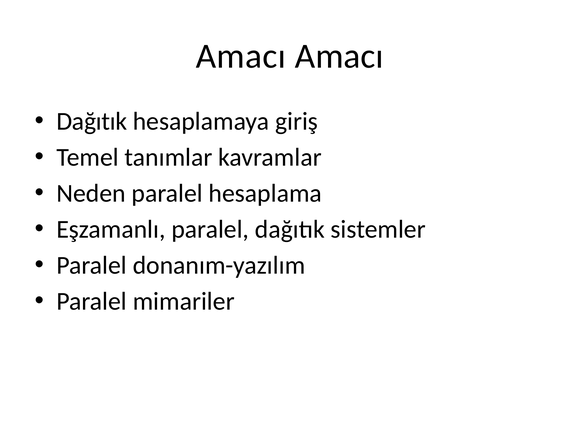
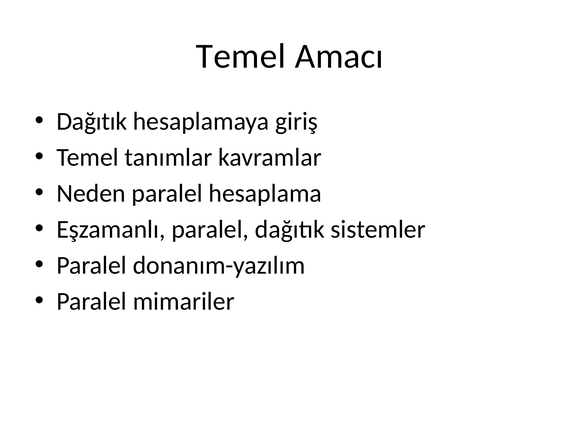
Amacı at (241, 56): Amacı -> Temel
